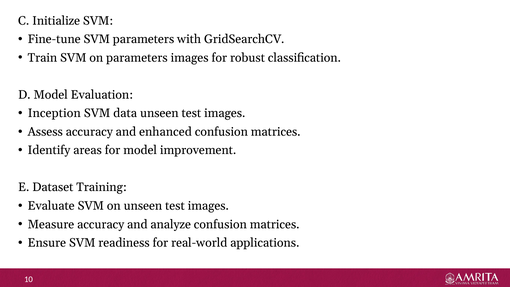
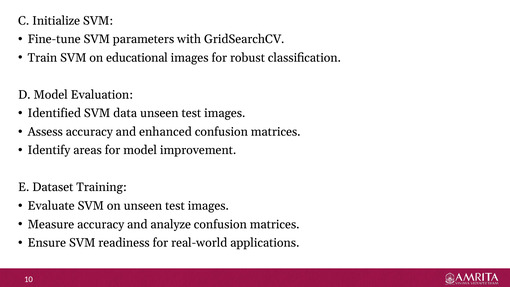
on parameters: parameters -> educational
Inception: Inception -> Identified
